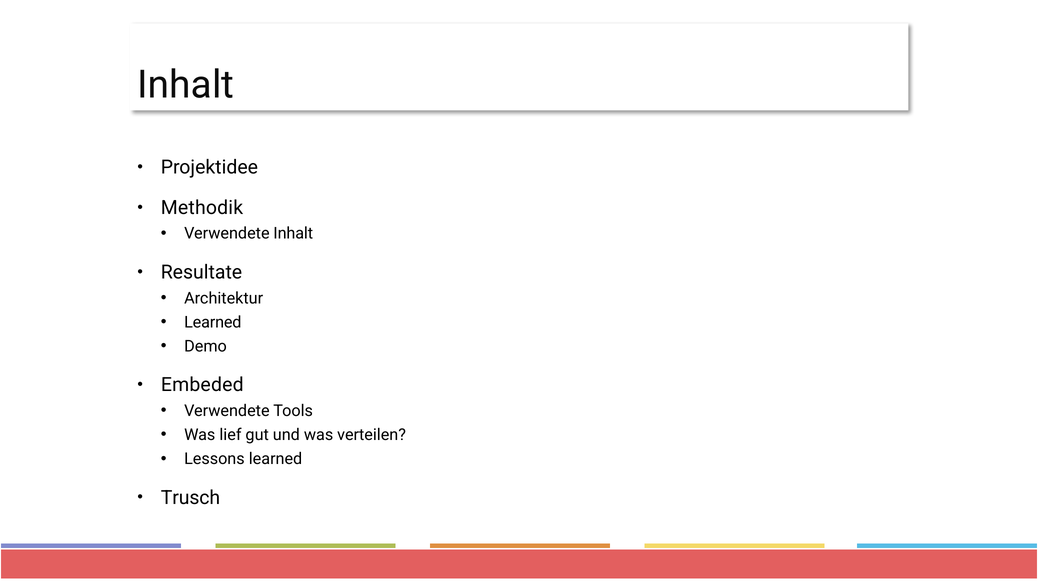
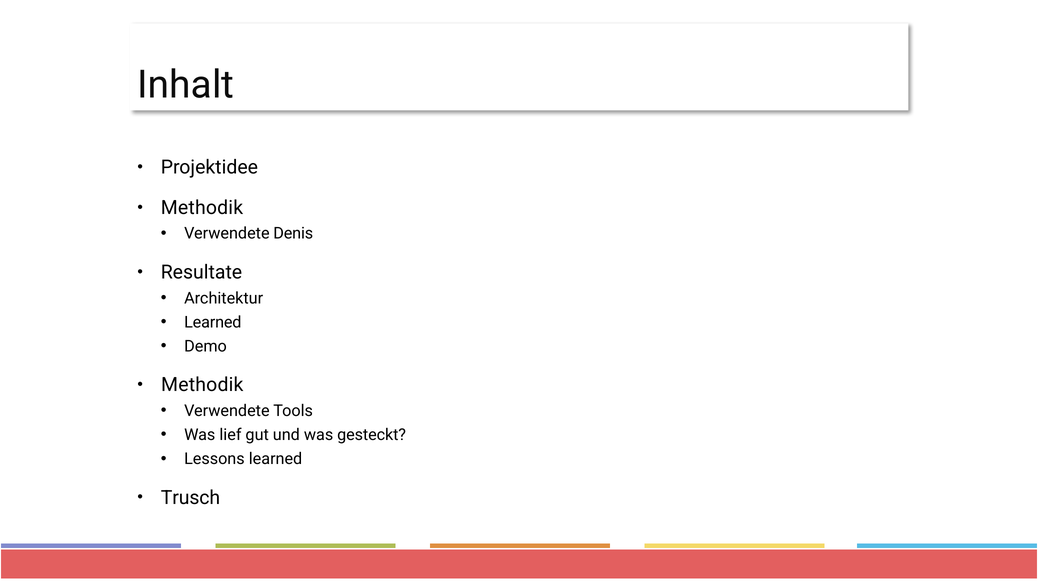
Verwendete Inhalt: Inhalt -> Denis
Embeded at (202, 385): Embeded -> Methodik
verteilen: verteilen -> gesteckt
